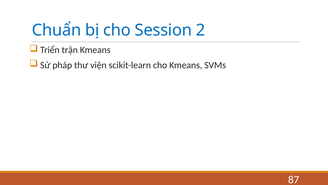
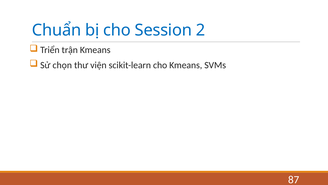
pháp: pháp -> chọn
